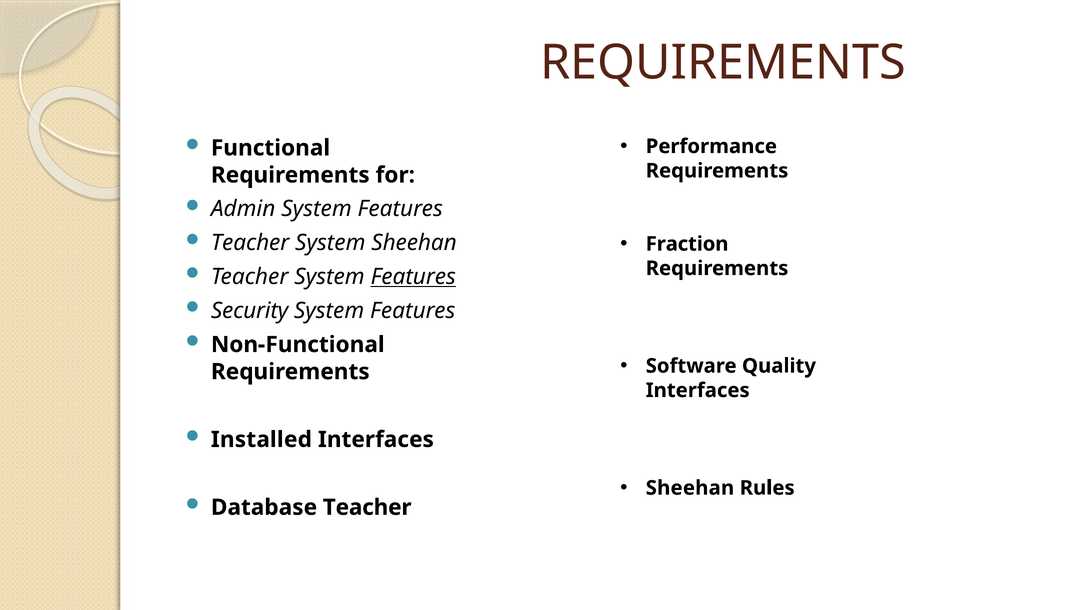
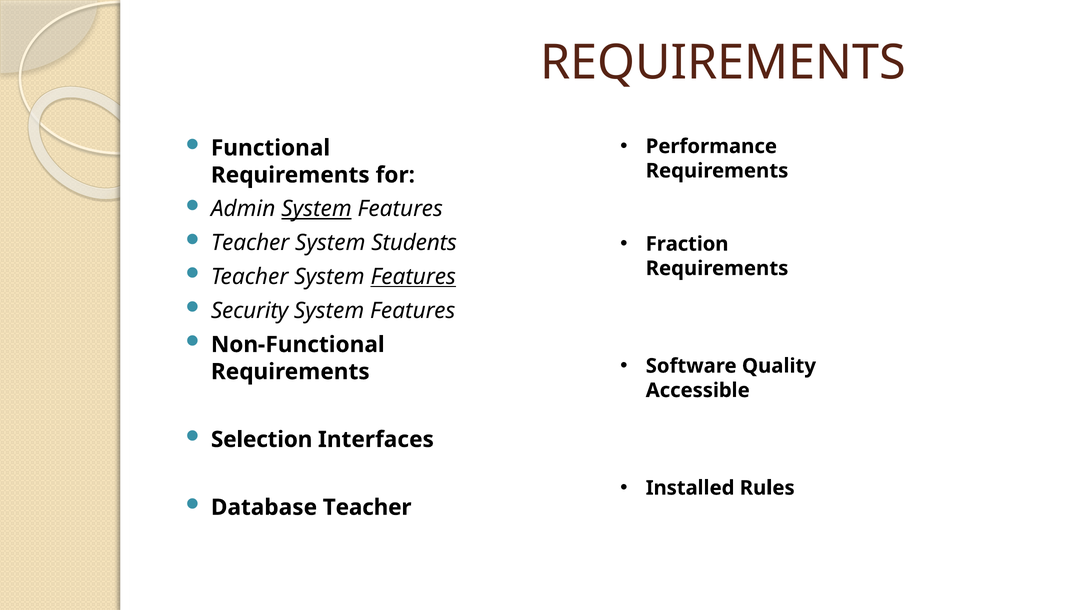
System at (316, 209) underline: none -> present
System Sheehan: Sheehan -> Students
Interfaces at (698, 391): Interfaces -> Accessible
Installed: Installed -> Selection
Sheehan at (690, 488): Sheehan -> Installed
